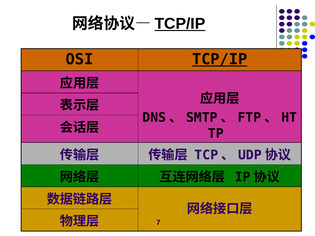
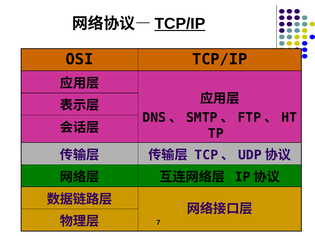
TCP/IP at (220, 59) underline: present -> none
